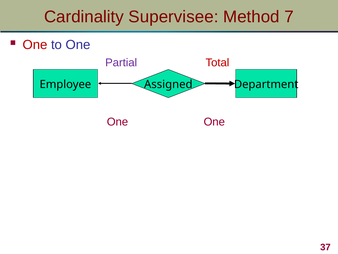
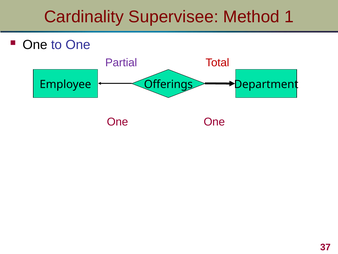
7: 7 -> 1
One at (35, 45) colour: red -> black
Assigned: Assigned -> Offerings
